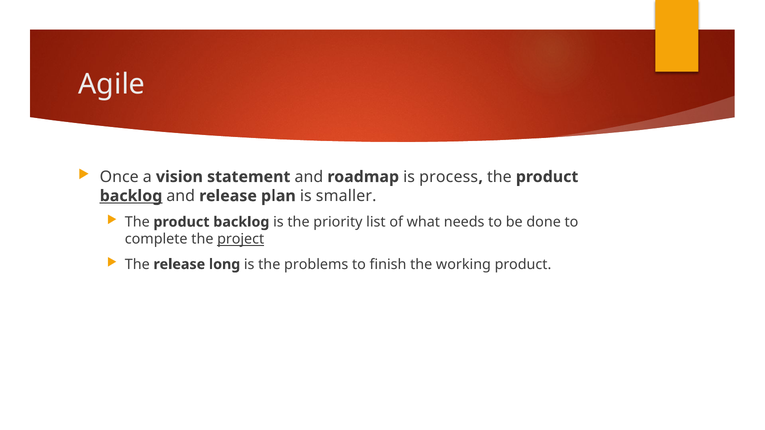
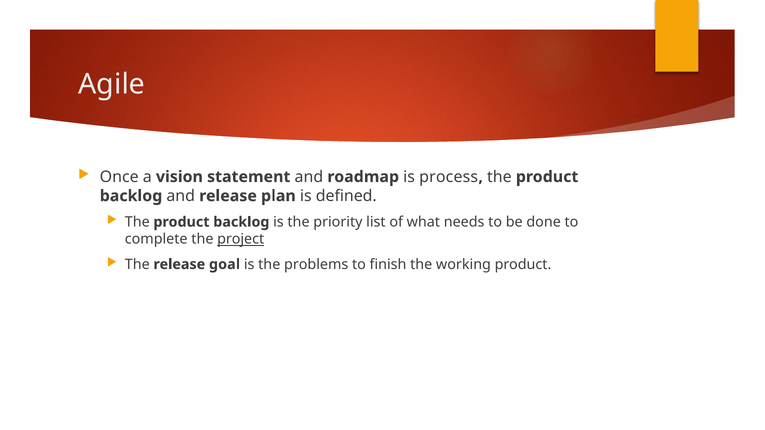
backlog at (131, 196) underline: present -> none
smaller: smaller -> defined
long: long -> goal
